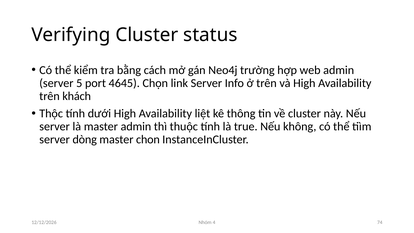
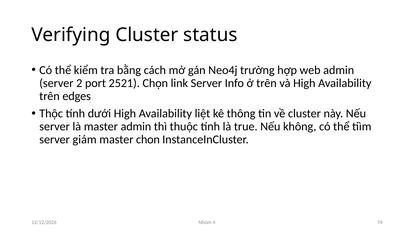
5: 5 -> 2
4645: 4645 -> 2521
khách: khách -> edges
dòng: dòng -> giám
